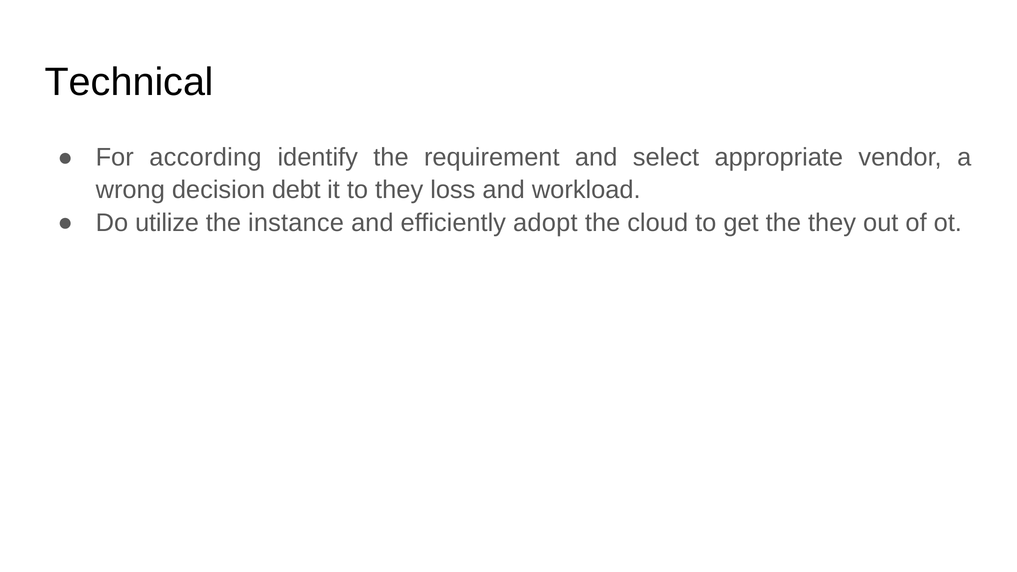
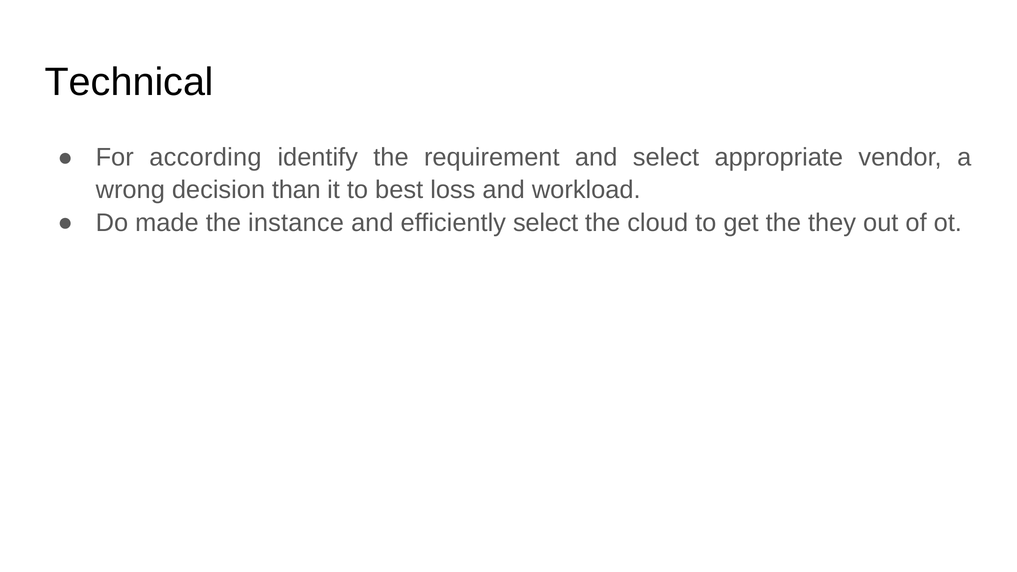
debt: debt -> than
to they: they -> best
utilize: utilize -> made
efficiently adopt: adopt -> select
